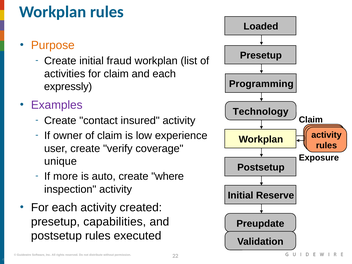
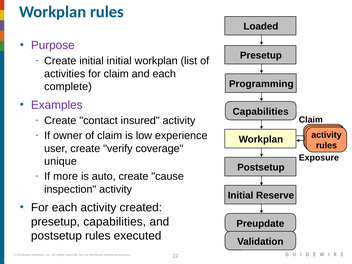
Purpose colour: orange -> purple
initial fraud: fraud -> initial
expressly: expressly -> complete
Technology at (261, 112): Technology -> Capabilities
where: where -> cause
